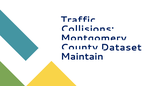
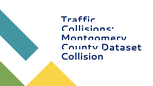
Maintain: Maintain -> Collision
